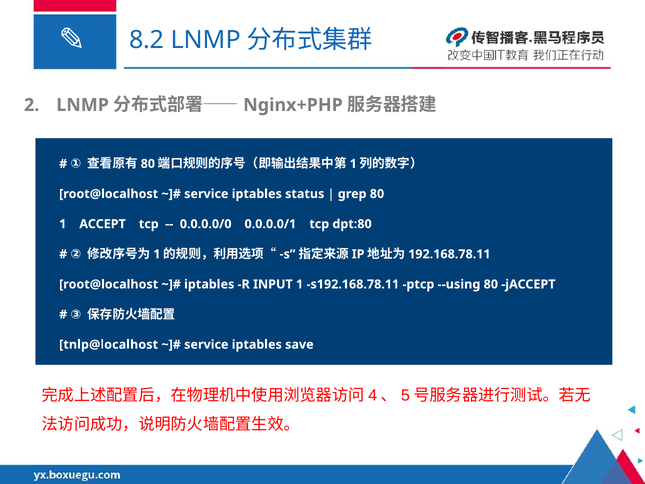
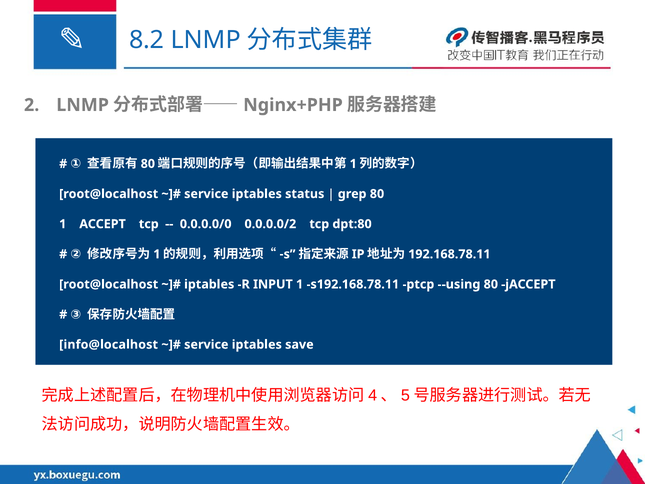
0.0.0.0/1: 0.0.0.0/1 -> 0.0.0.0/2
tnlp@localhost: tnlp@localhost -> info@localhost
